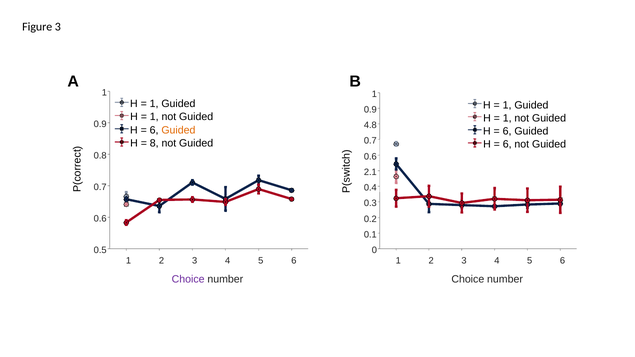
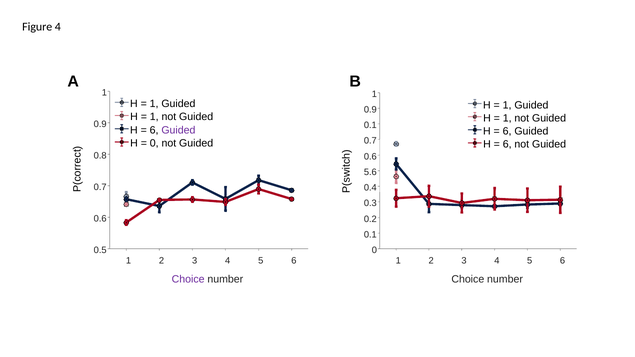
Figure 3: 3 -> 4
4.8 at (370, 125): 4.8 -> 0.1
Guided at (178, 130) colour: orange -> purple
8 at (154, 144): 8 -> 0
2.1: 2.1 -> 5.6
